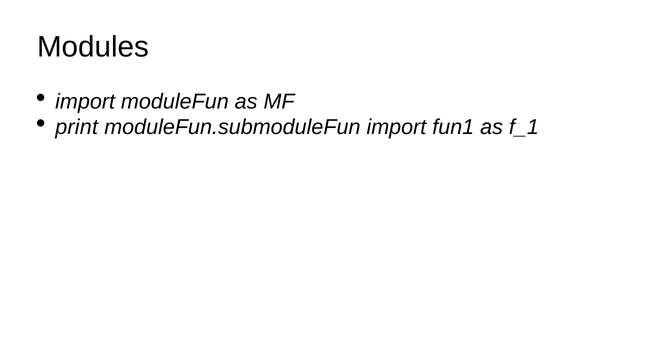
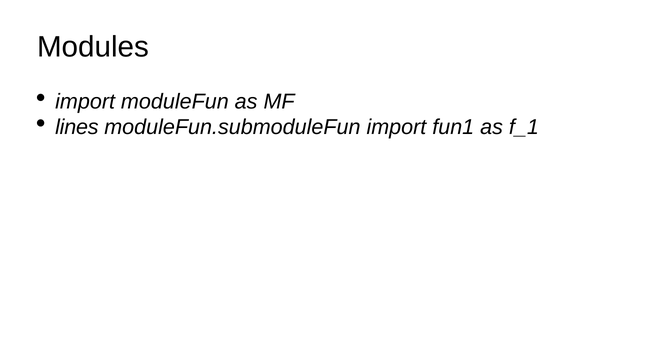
print: print -> lines
